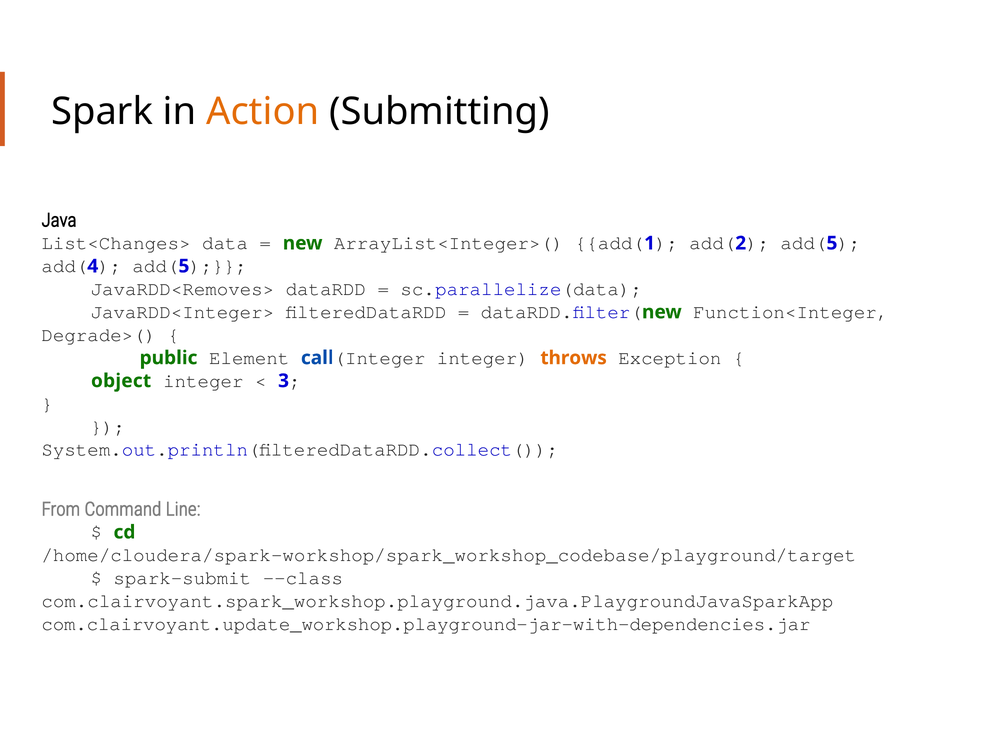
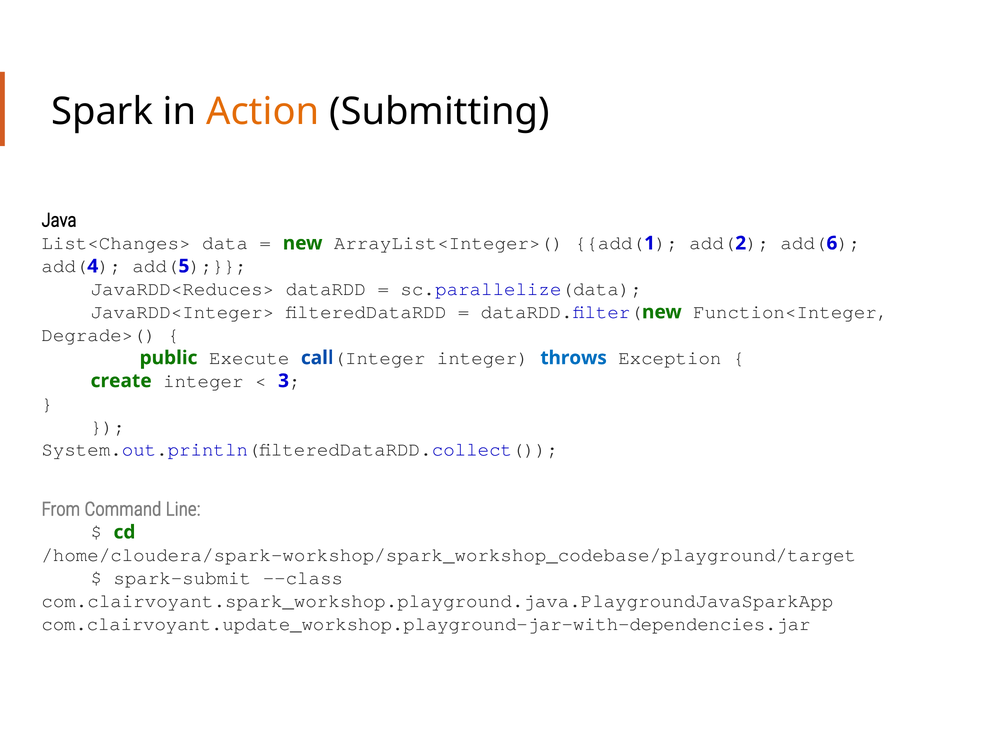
5 at (832, 243): 5 -> 6
JavaRDD<Removes>: JavaRDD<Removes> -> JavaRDD<Reduces>
Element: Element -> Execute
throws colour: orange -> blue
object: object -> create
